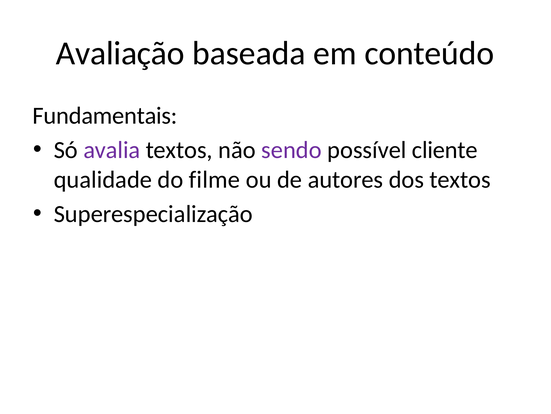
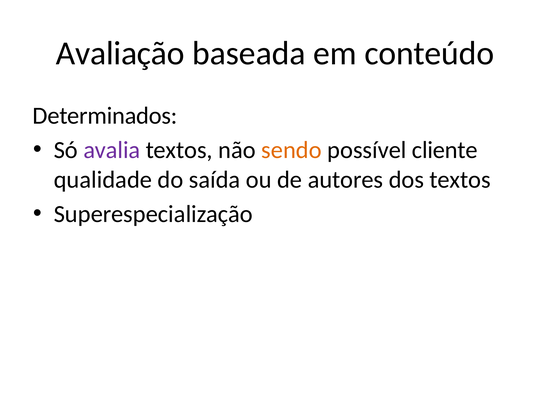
Fundamentais: Fundamentais -> Determinados
sendo colour: purple -> orange
filme: filme -> saída
